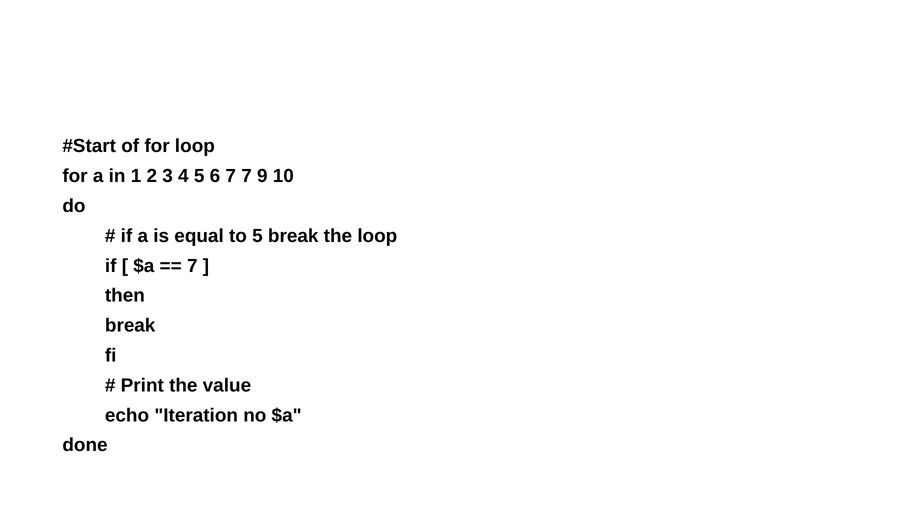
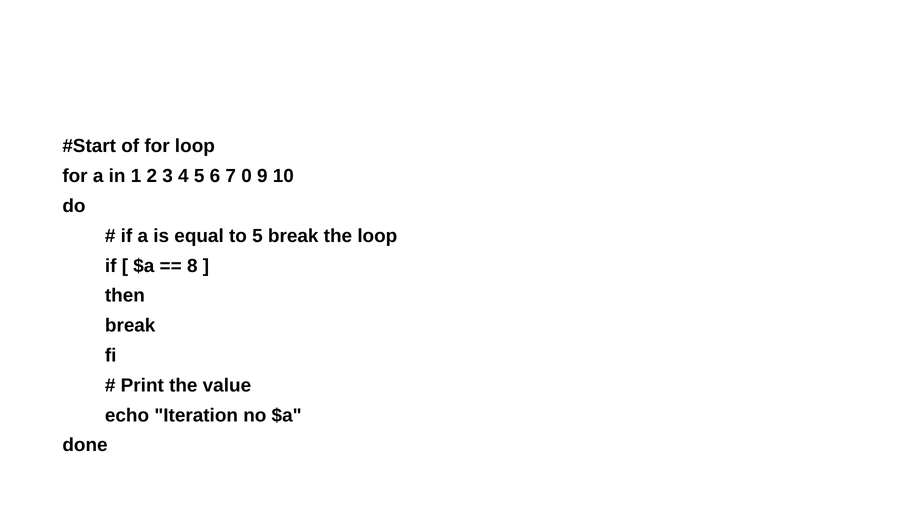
7 7: 7 -> 0
7 at (192, 266): 7 -> 8
